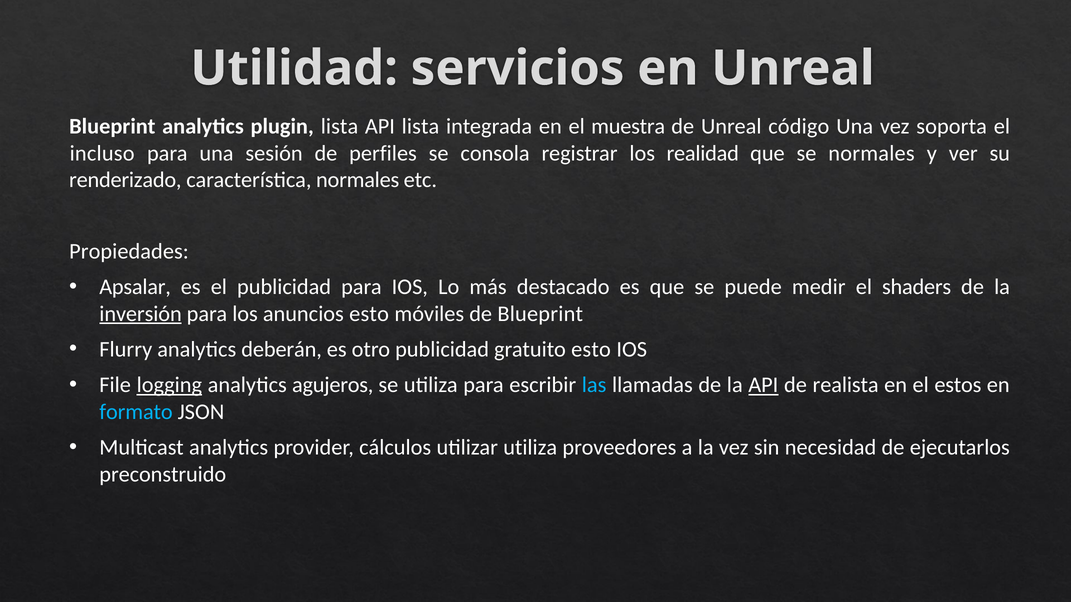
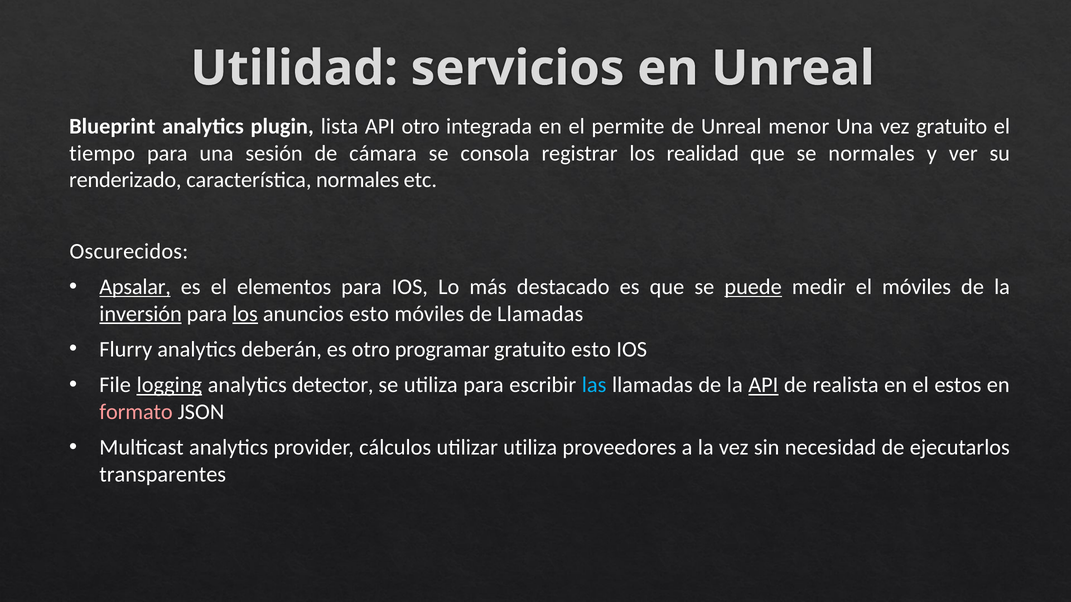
API lista: lista -> otro
muestra: muestra -> permite
código: código -> menor
vez soporta: soporta -> gratuito
incluso: incluso -> tiempo
perfiles: perfiles -> cámara
Propiedades: Propiedades -> Oscurecidos
Apsalar underline: none -> present
el publicidad: publicidad -> elementos
puede underline: none -> present
el shaders: shaders -> móviles
los at (245, 314) underline: none -> present
de Blueprint: Blueprint -> Llamadas
otro publicidad: publicidad -> programar
agujeros: agujeros -> detector
formato colour: light blue -> pink
preconstruido: preconstruido -> transparentes
